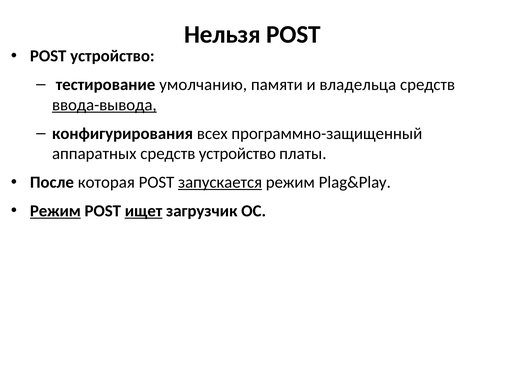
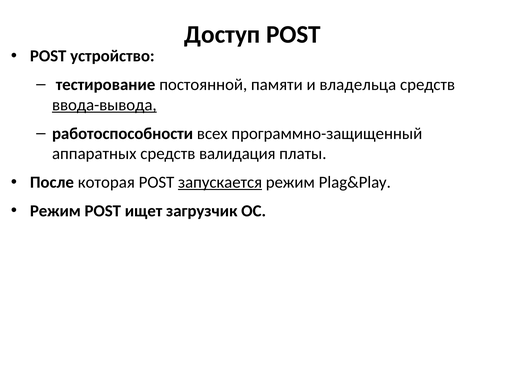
Нельзя: Нельзя -> Доступ
умолчанию: умолчанию -> постоянной
конфигурирования: конфигурирования -> работоспособности
средств устройство: устройство -> валидация
Режим at (55, 211) underline: present -> none
ищет underline: present -> none
